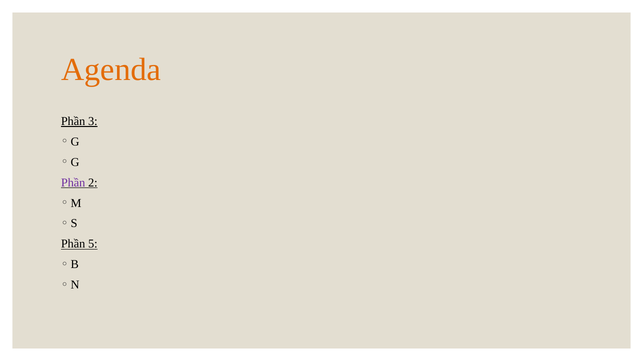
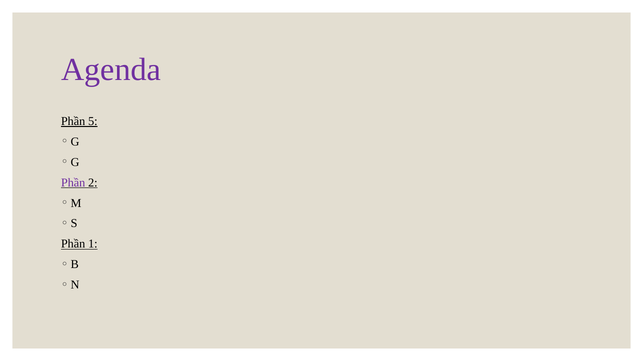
Agenda colour: orange -> purple
3: 3 -> 5
5: 5 -> 1
